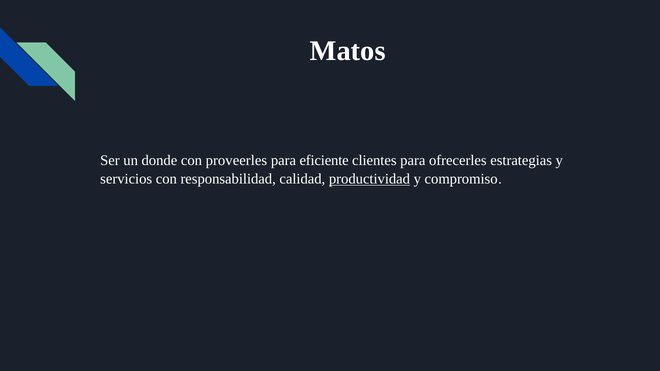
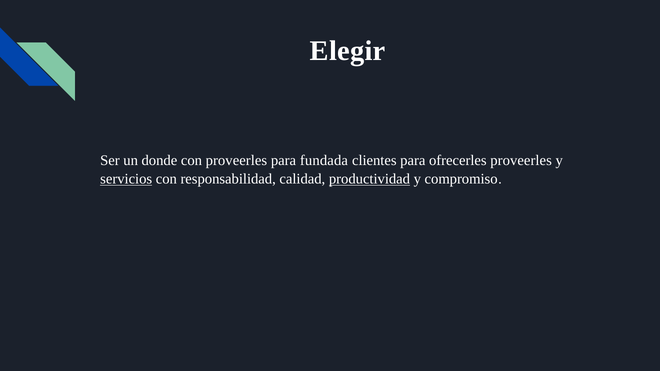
Matos: Matos -> Elegir
eficiente: eficiente -> fundada
ofrecerles estrategias: estrategias -> proveerles
servicios underline: none -> present
